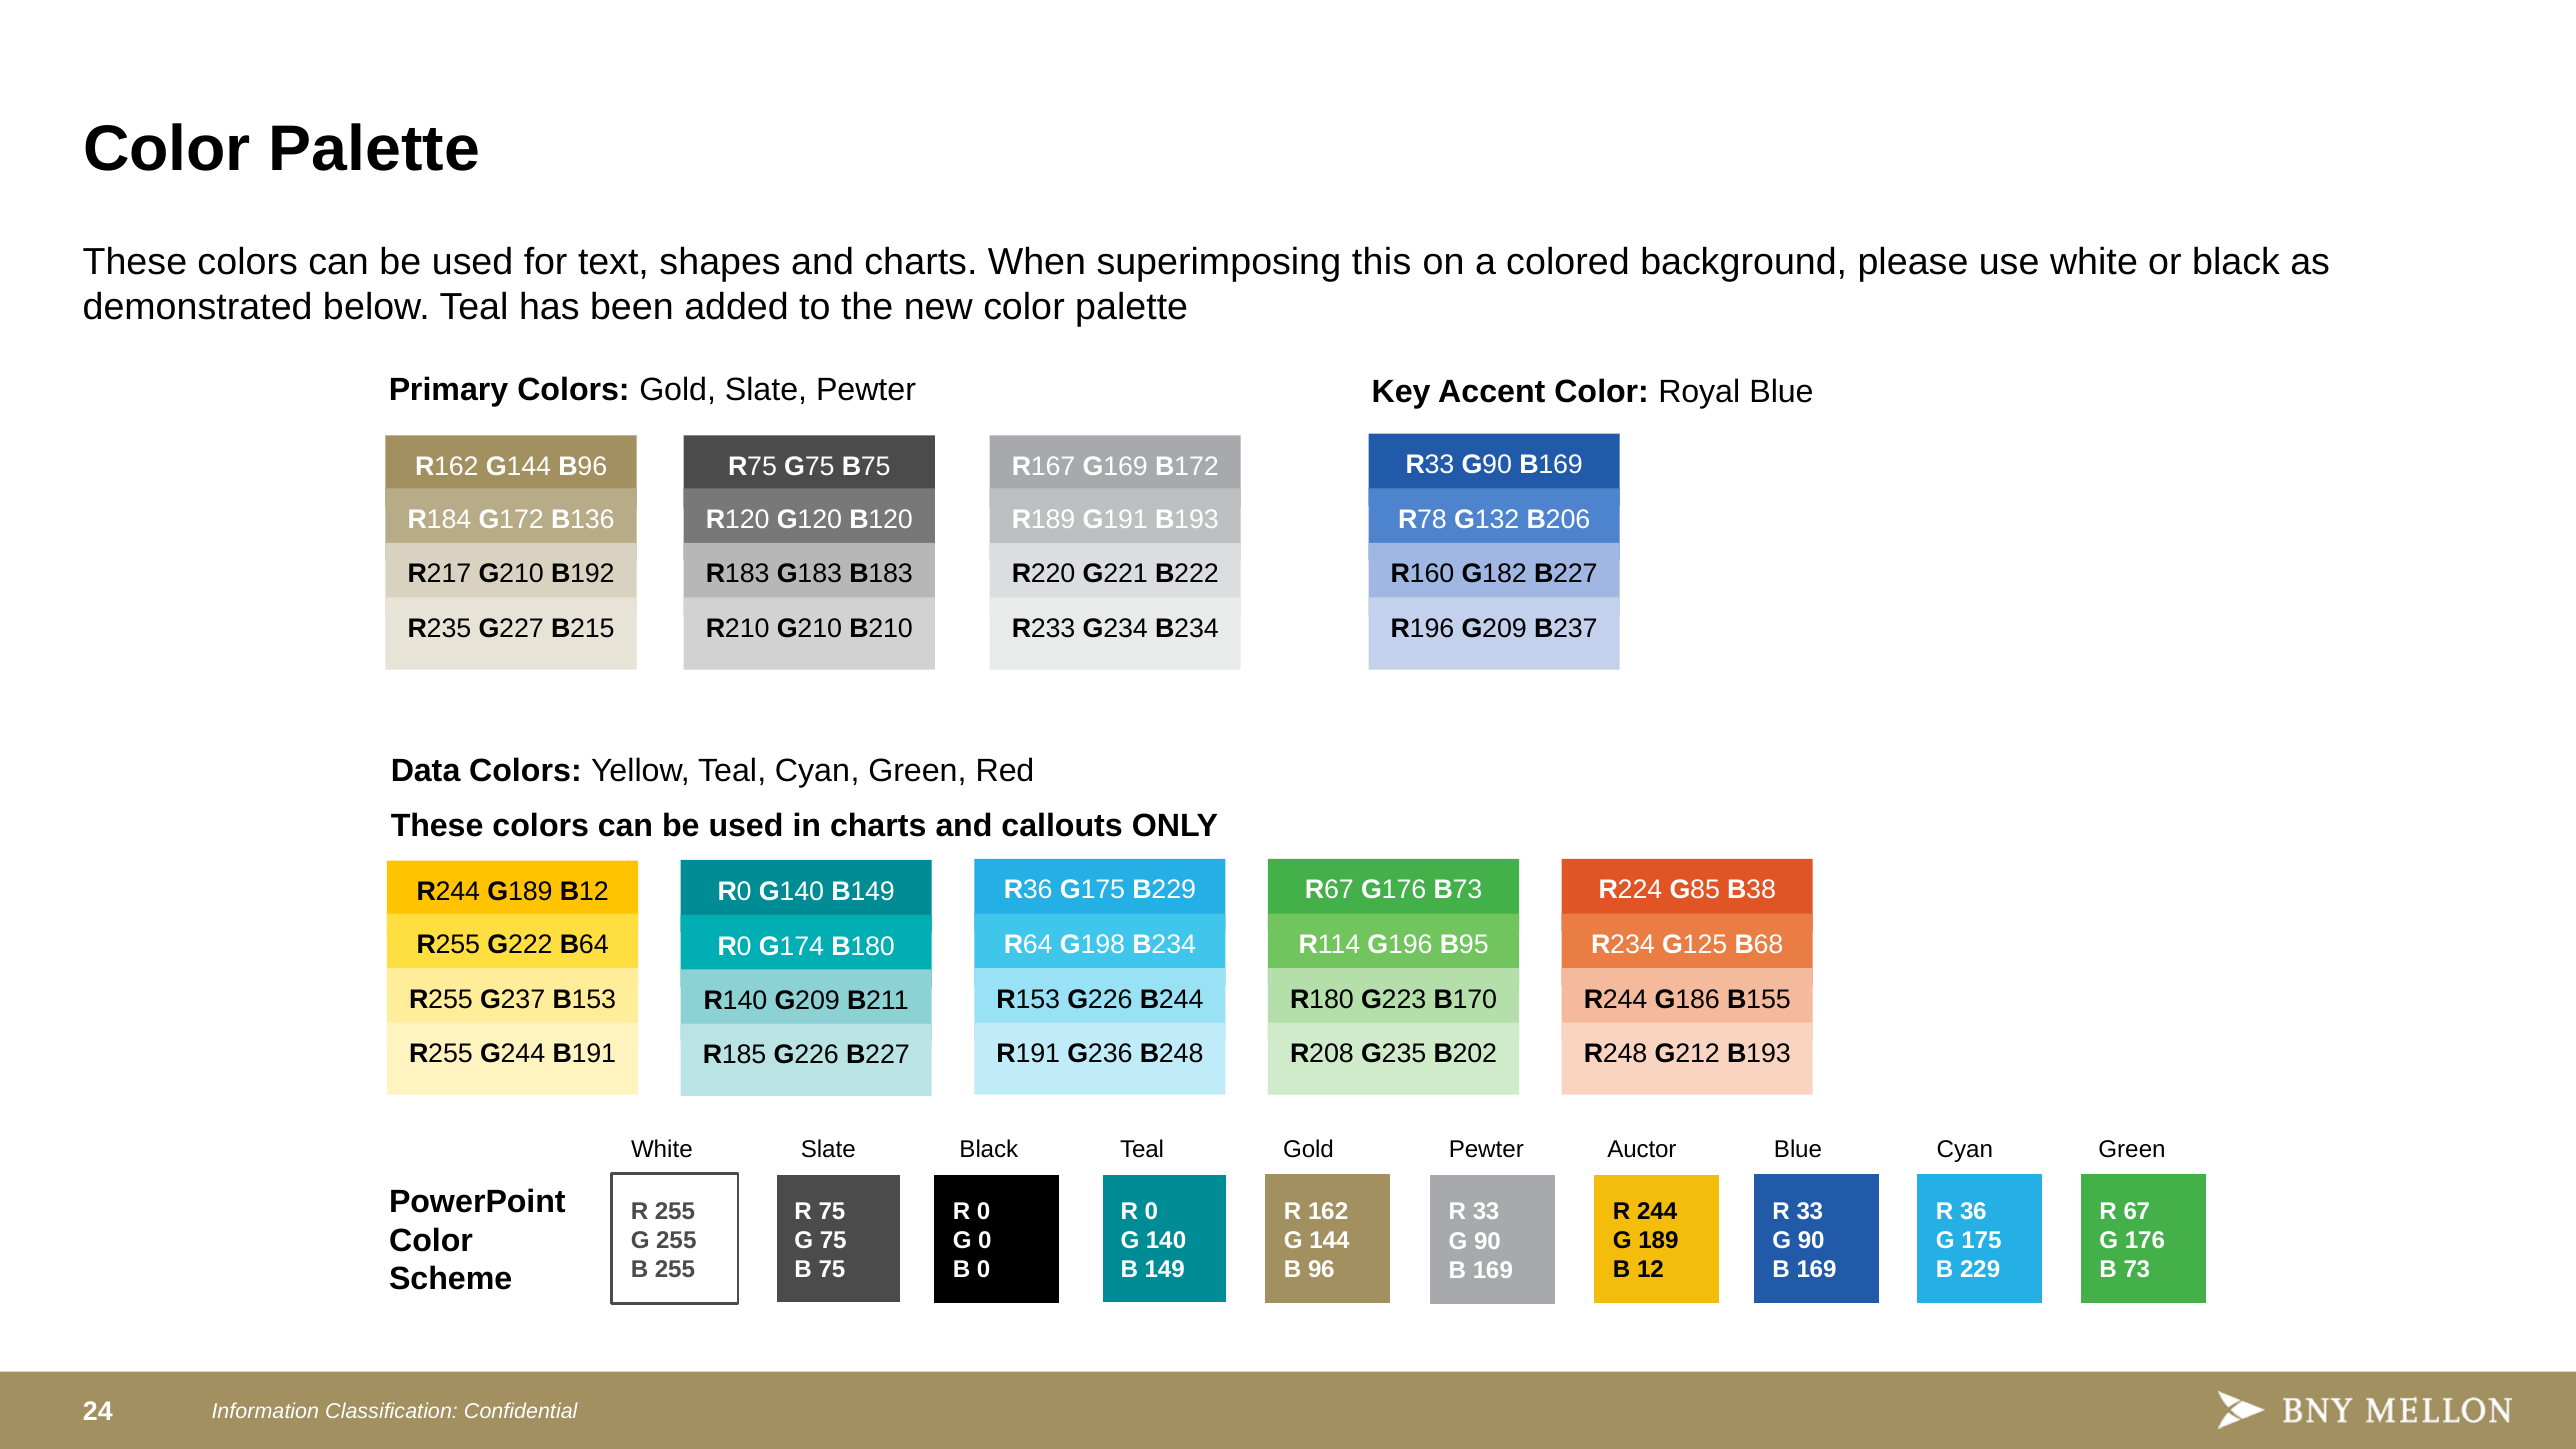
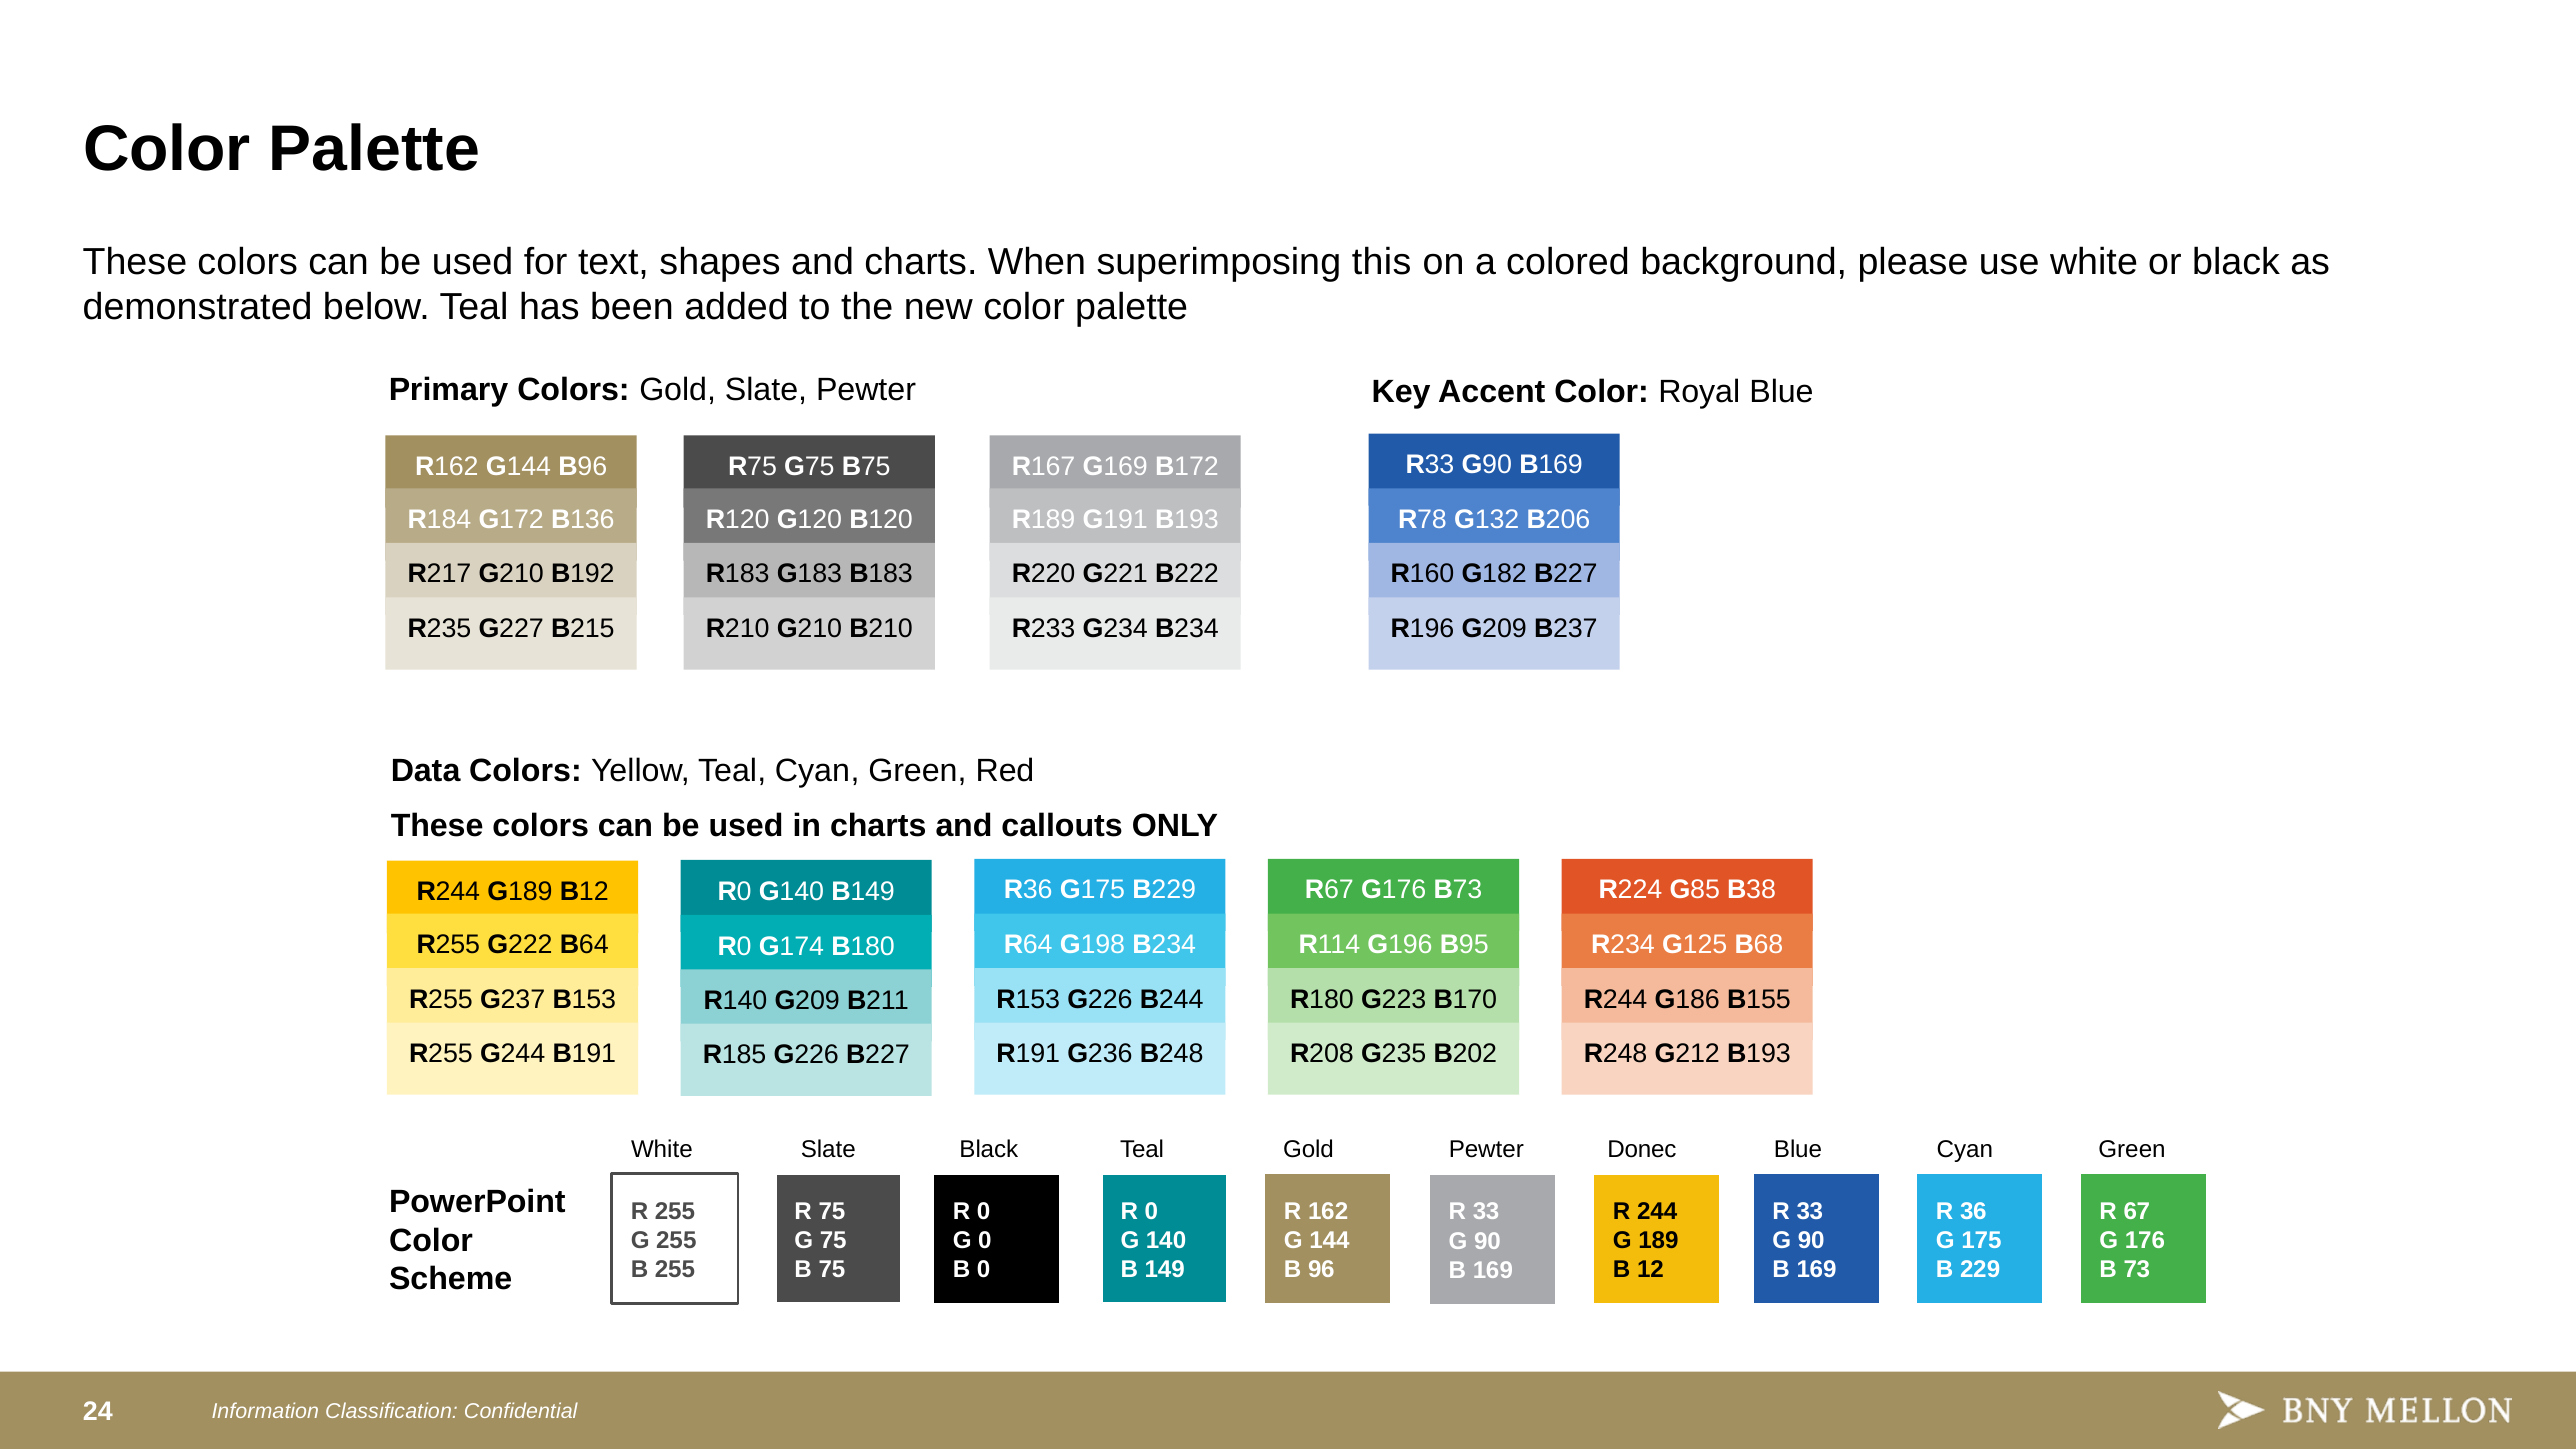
Auctor: Auctor -> Donec
